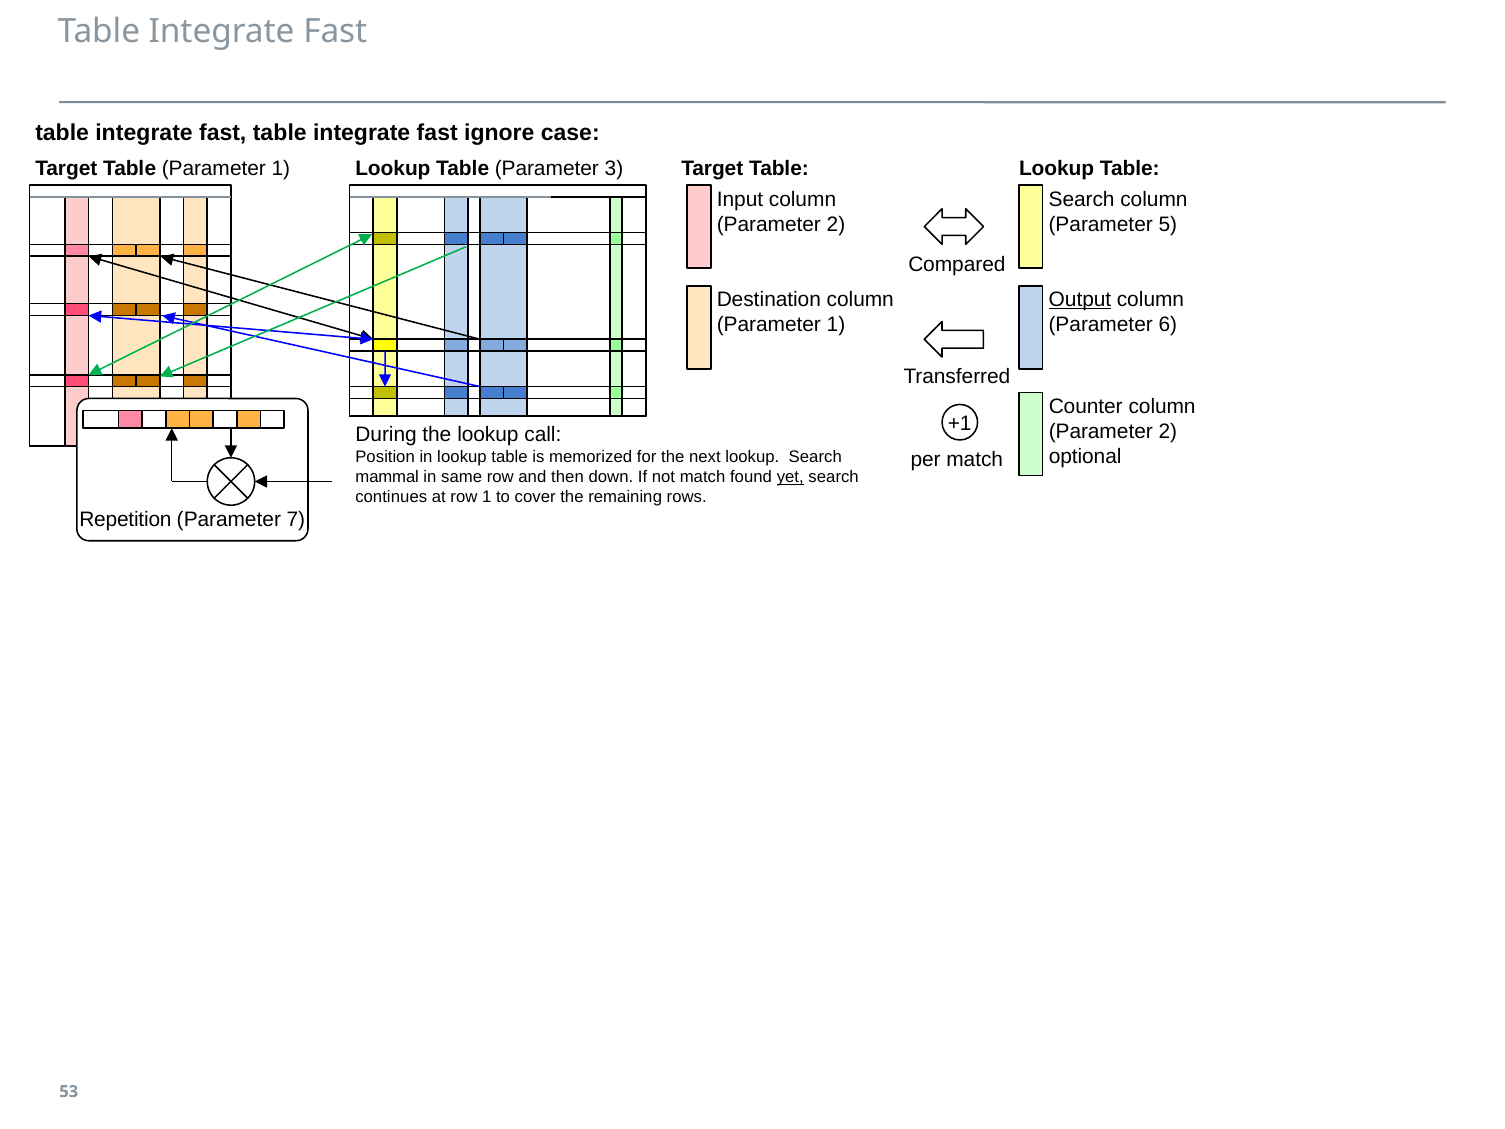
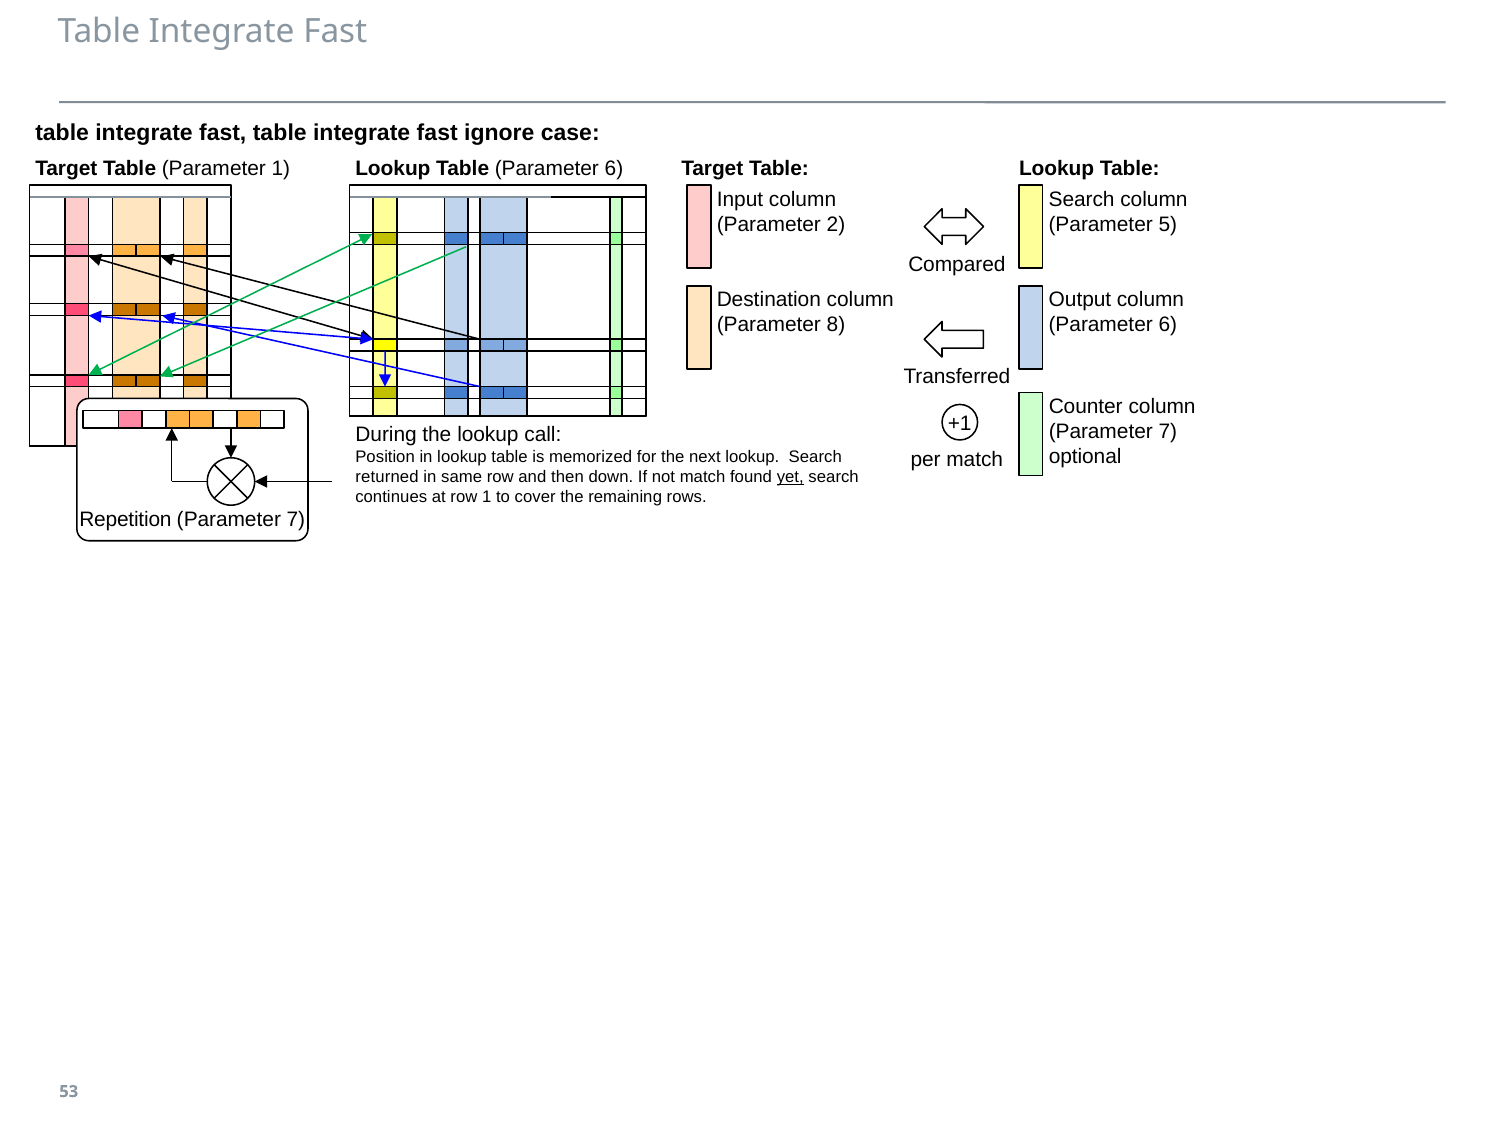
Table Parameter 3: 3 -> 6
Output underline: present -> none
1 at (836, 325): 1 -> 8
2 at (1168, 432): 2 -> 7
mammal: mammal -> returned
